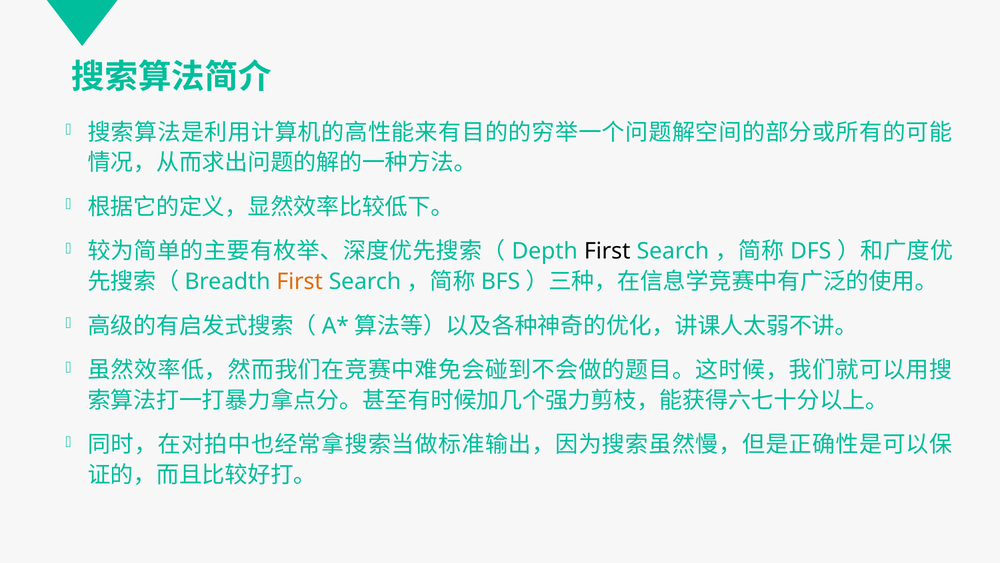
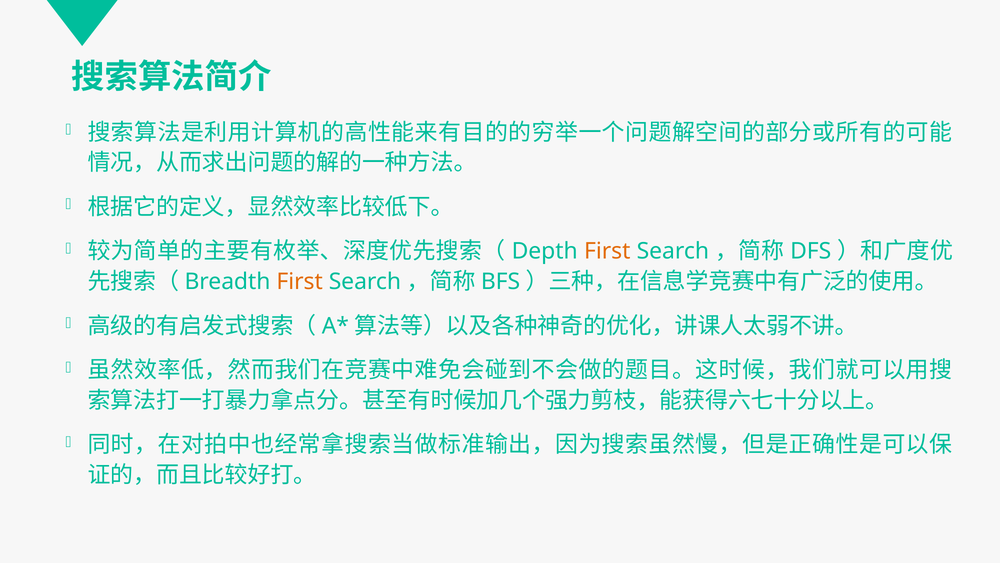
First at (607, 251) colour: black -> orange
